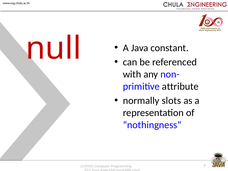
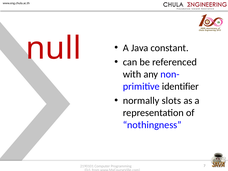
attribute: attribute -> identifier
